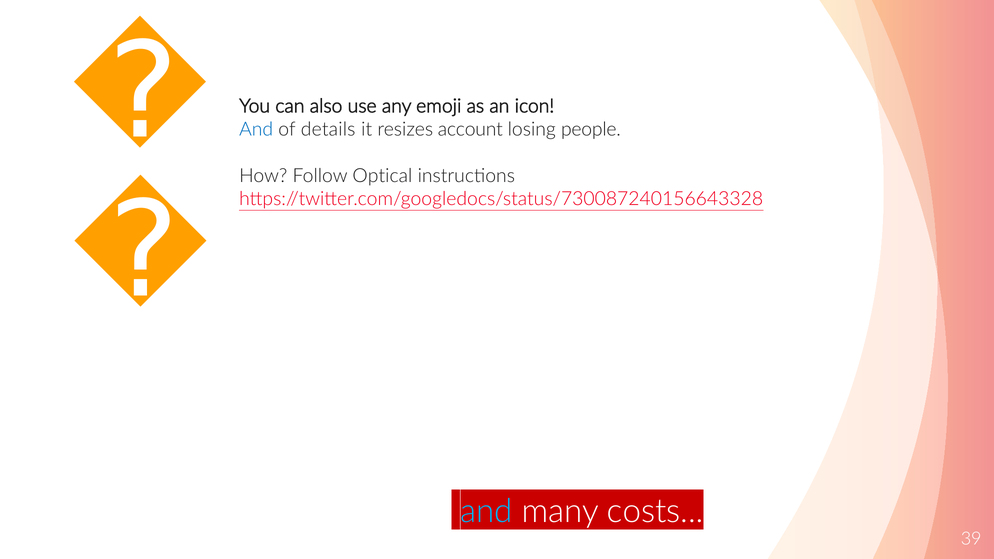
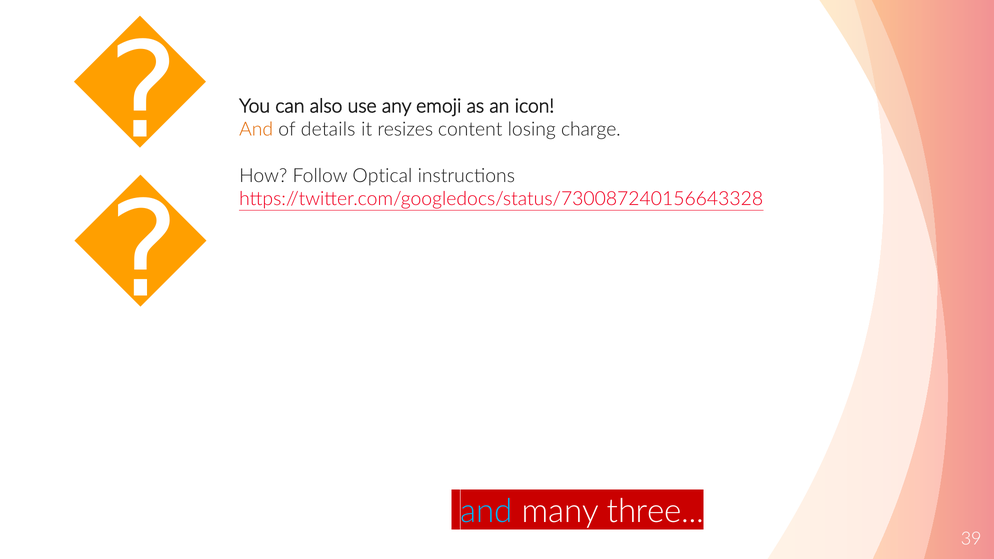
And at (256, 129) colour: blue -> orange
account: account -> content
people: people -> charge
costs: costs -> three
